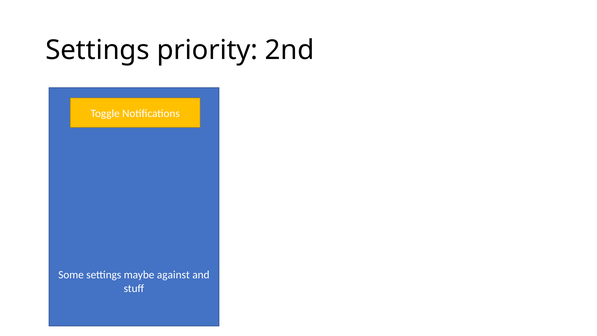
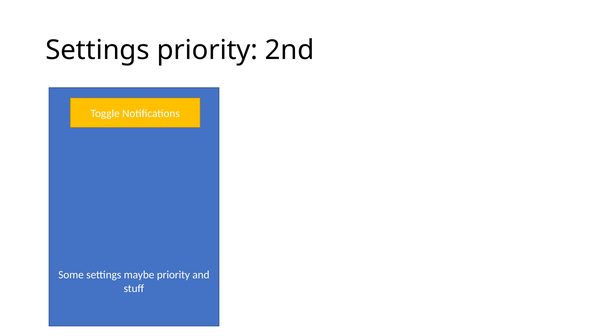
maybe against: against -> priority
